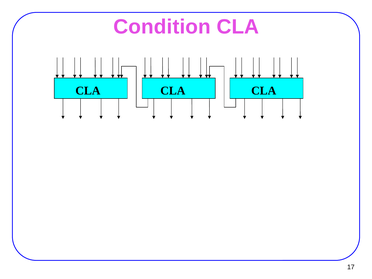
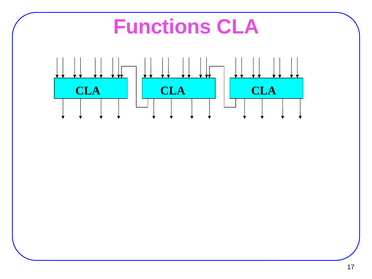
Condition: Condition -> Functions
